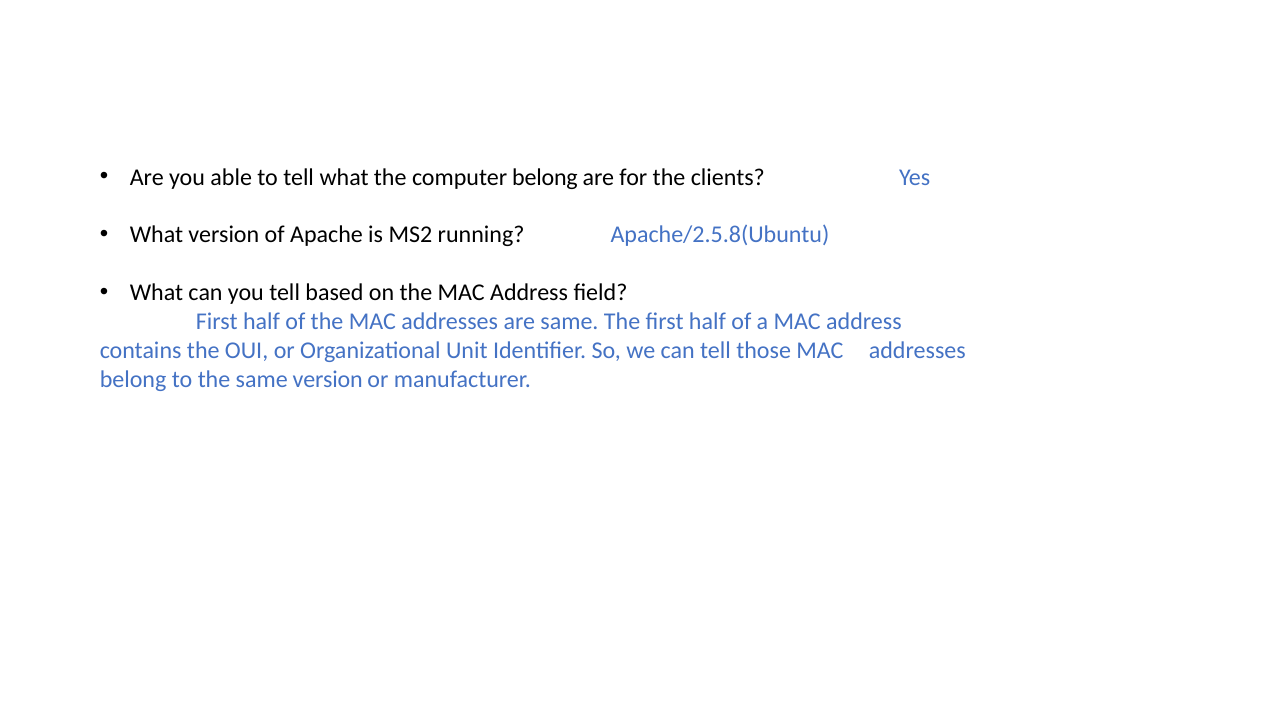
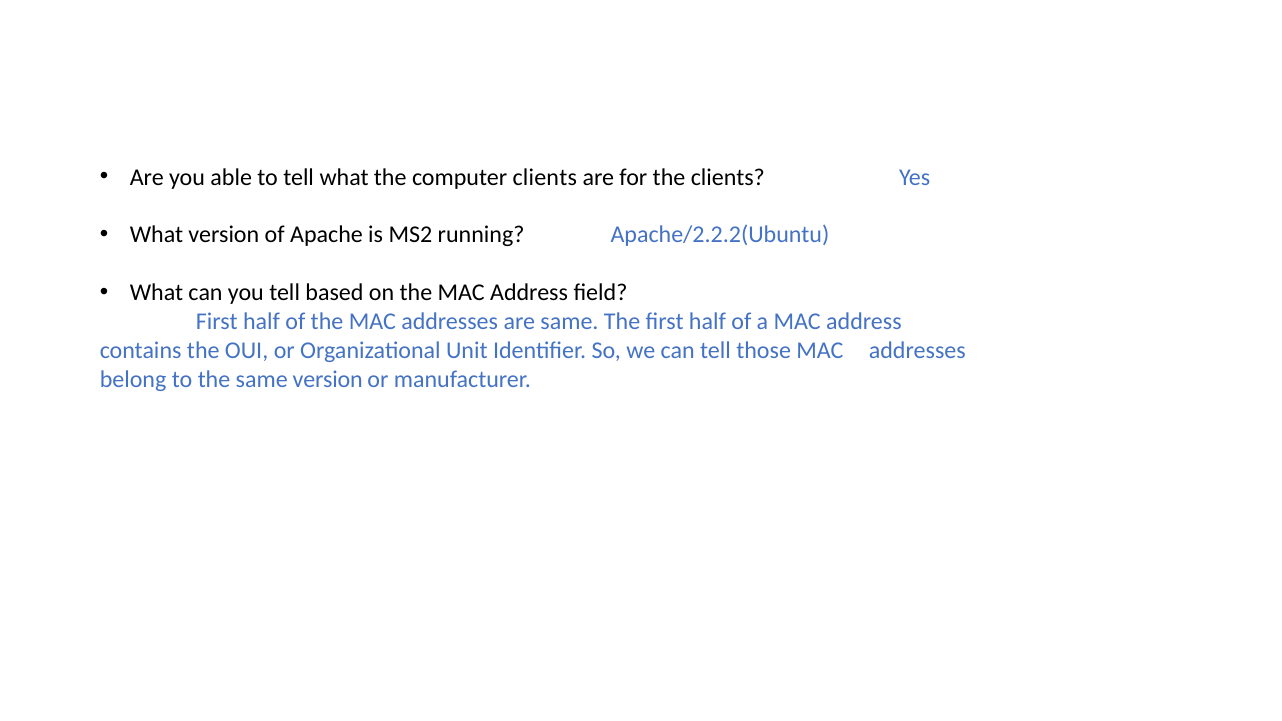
computer belong: belong -> clients
Apache/2.5.8(Ubuntu: Apache/2.5.8(Ubuntu -> Apache/2.2.2(Ubuntu
